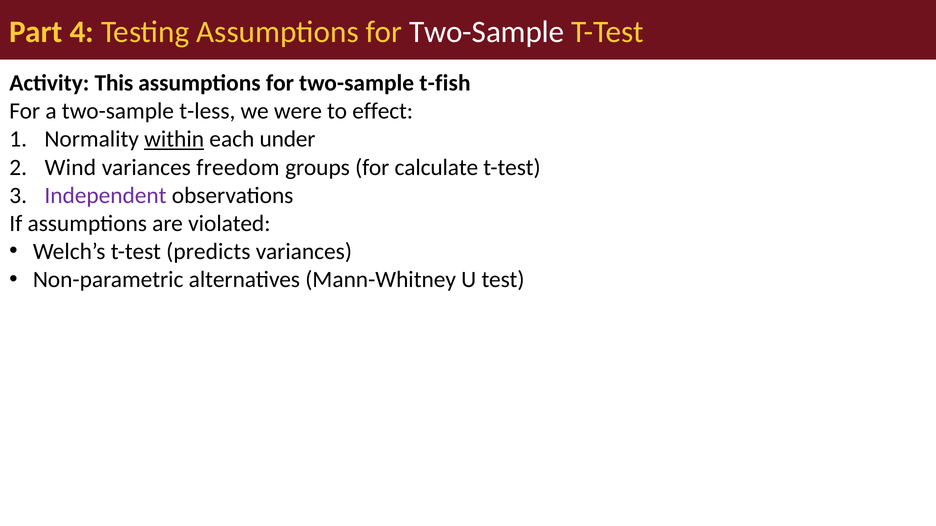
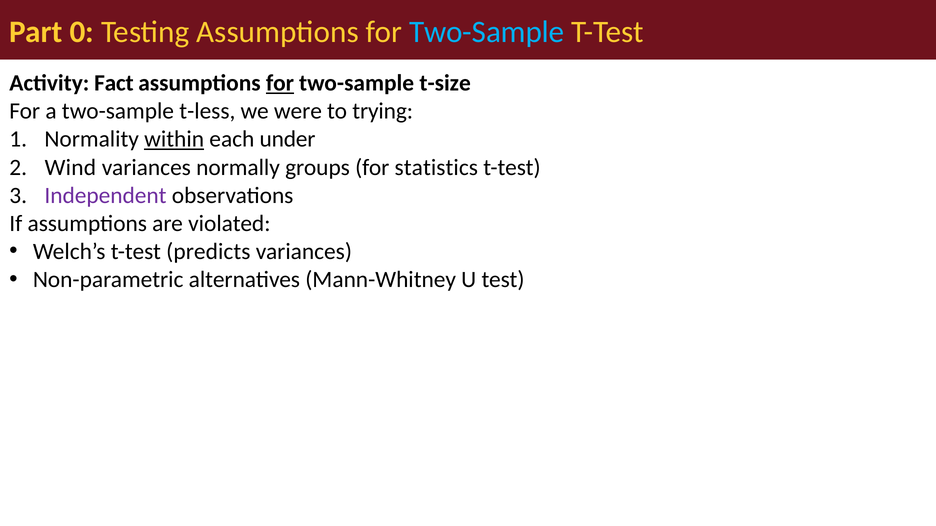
4: 4 -> 0
Two-Sample at (487, 32) colour: white -> light blue
This: This -> Fact
for at (280, 83) underline: none -> present
t-fish: t-fish -> t-size
effect: effect -> trying
freedom: freedom -> normally
calculate: calculate -> statistics
